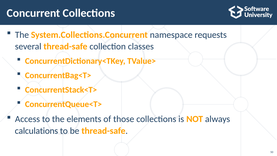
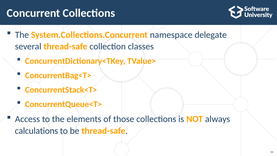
requests: requests -> delegate
